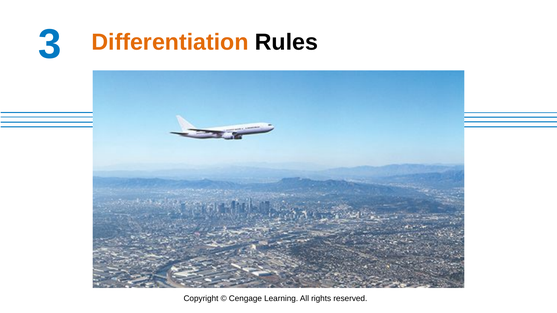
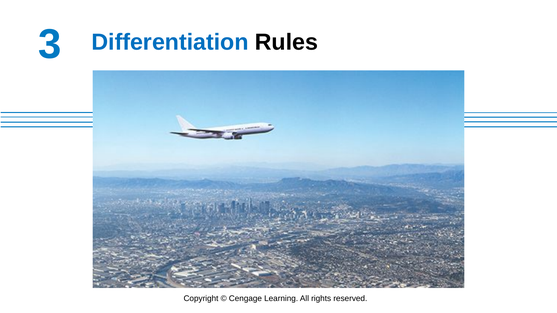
Differentiation colour: orange -> blue
